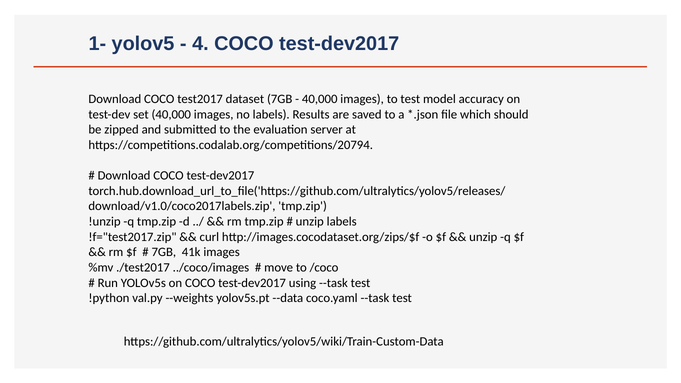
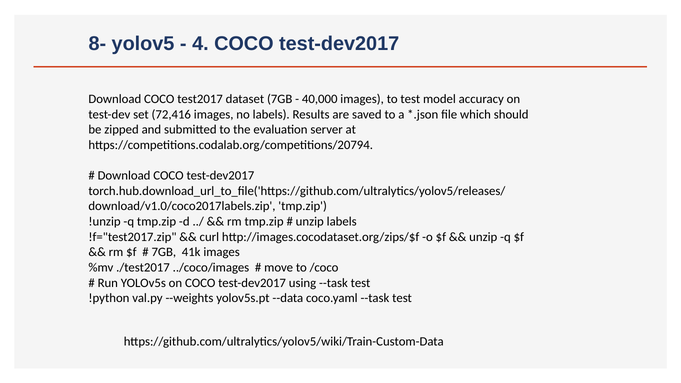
1-: 1- -> 8-
set 40,000: 40,000 -> 72,416
